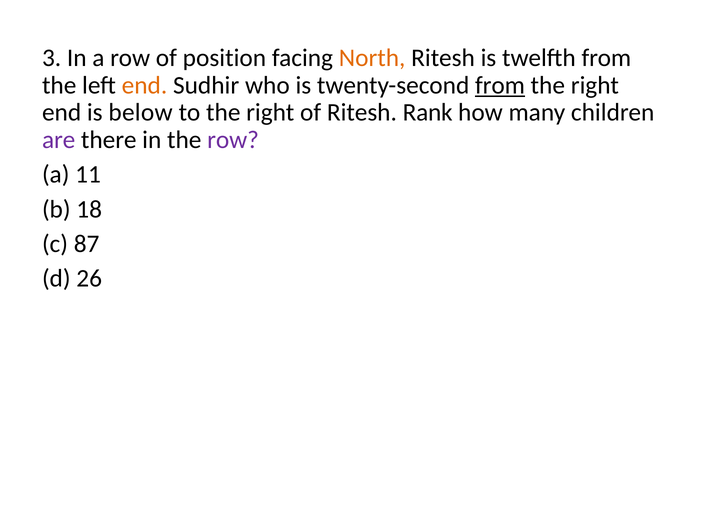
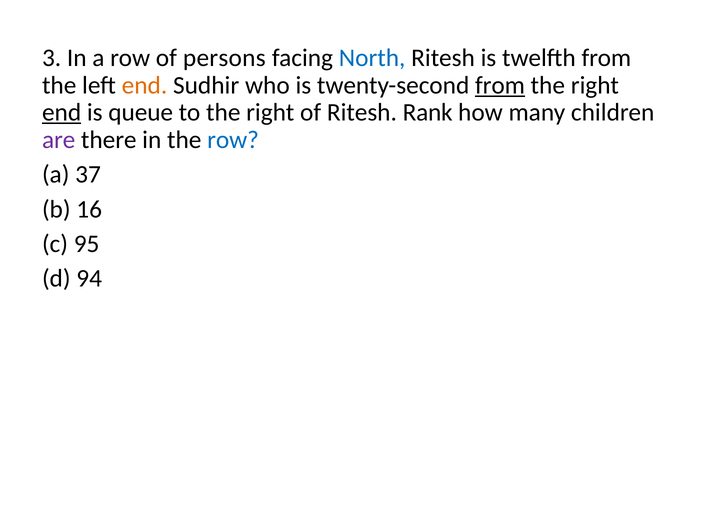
position: position -> persons
North colour: orange -> blue
end at (62, 113) underline: none -> present
below: below -> queue
row at (233, 140) colour: purple -> blue
11: 11 -> 37
18: 18 -> 16
87: 87 -> 95
26: 26 -> 94
